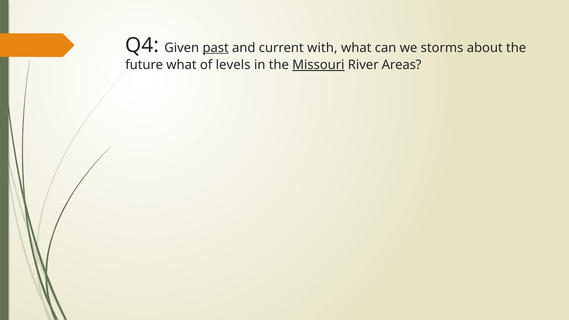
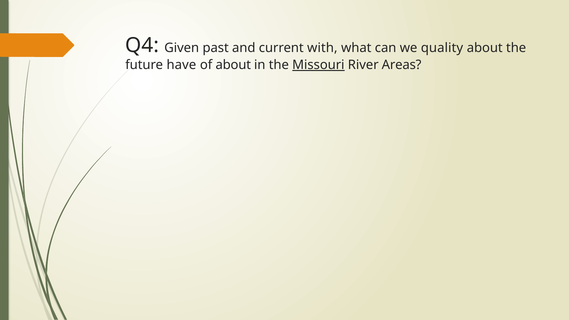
past underline: present -> none
storms: storms -> quality
future what: what -> have
of levels: levels -> about
